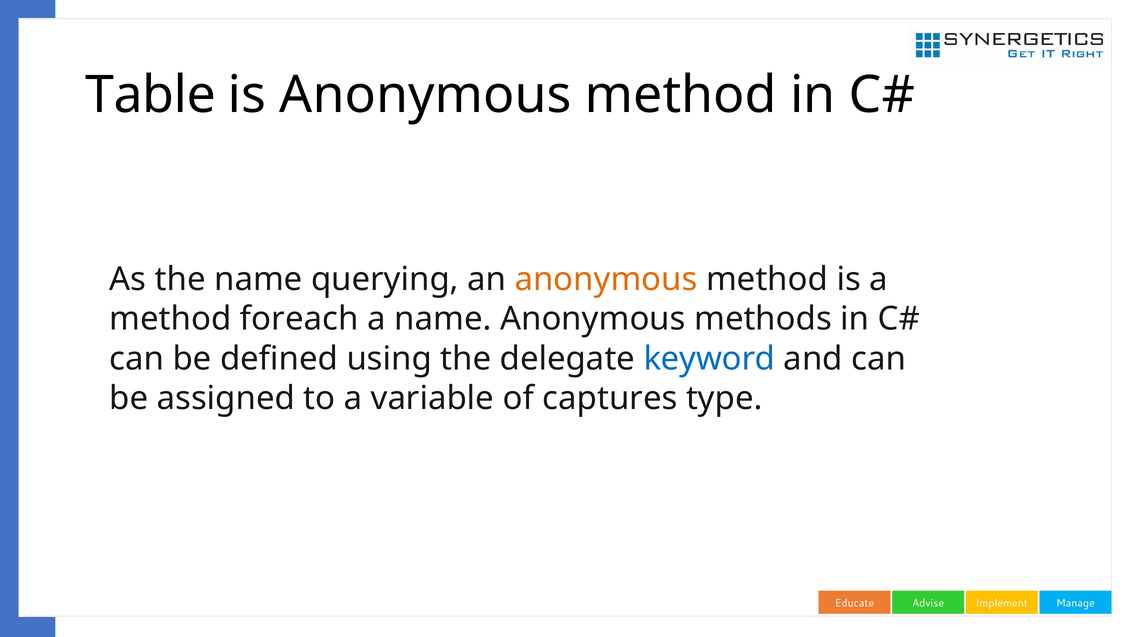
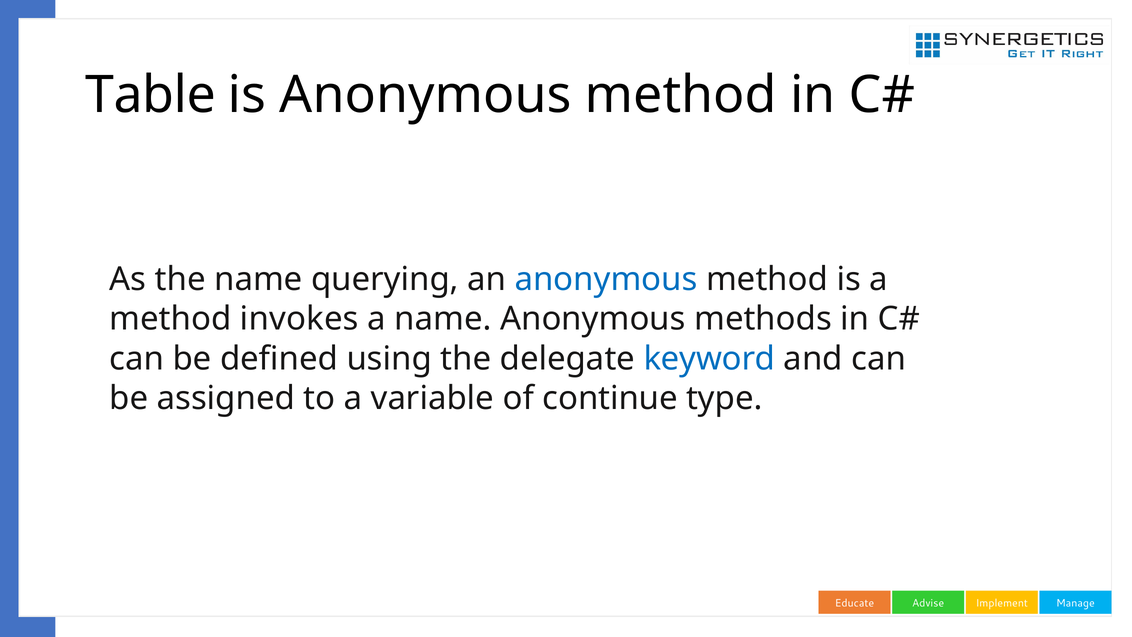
anonymous at (606, 279) colour: orange -> blue
foreach: foreach -> invokes
captures: captures -> continue
